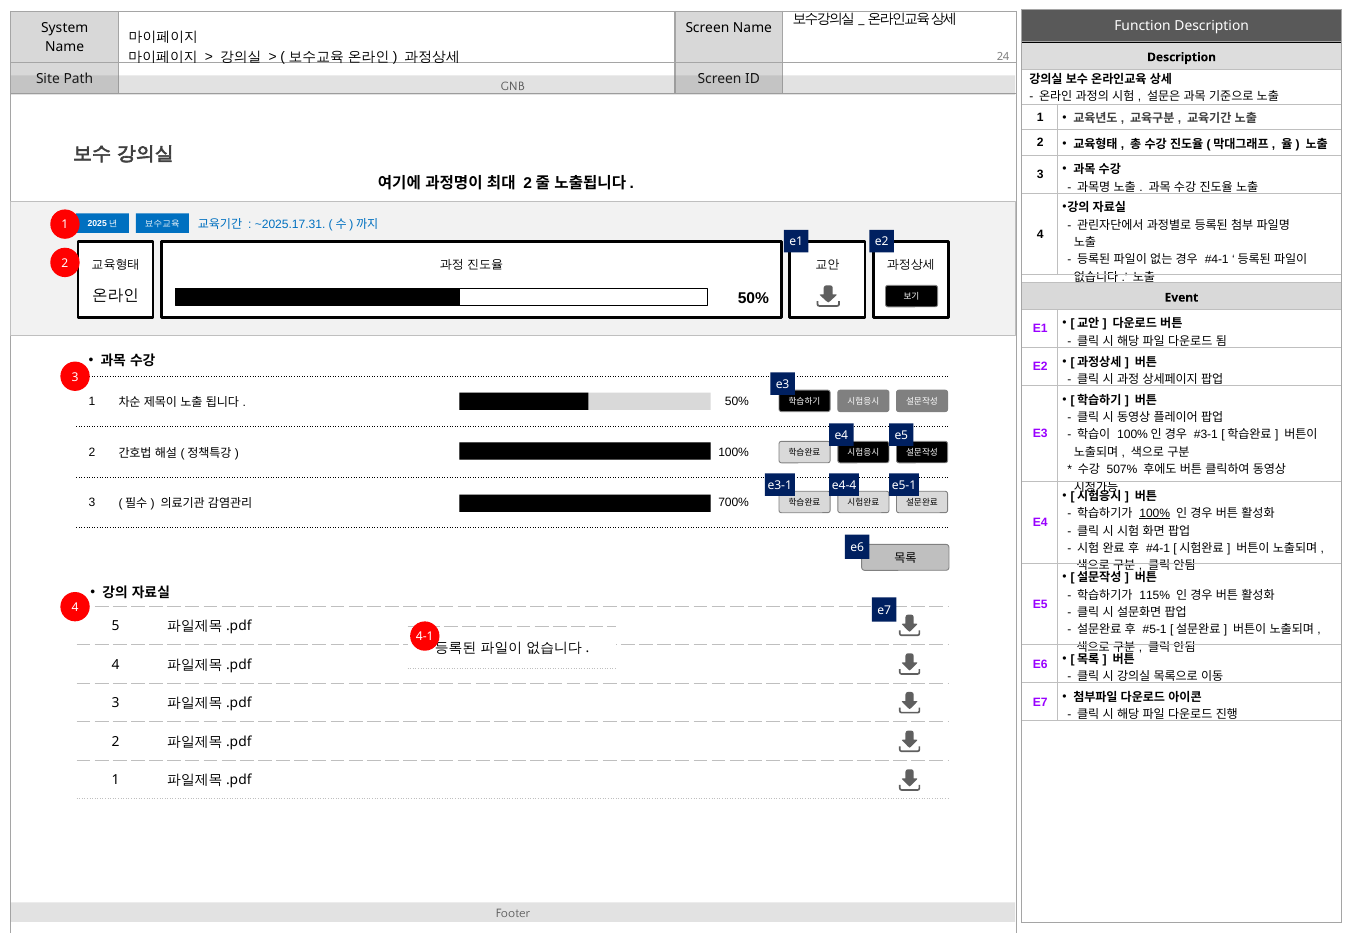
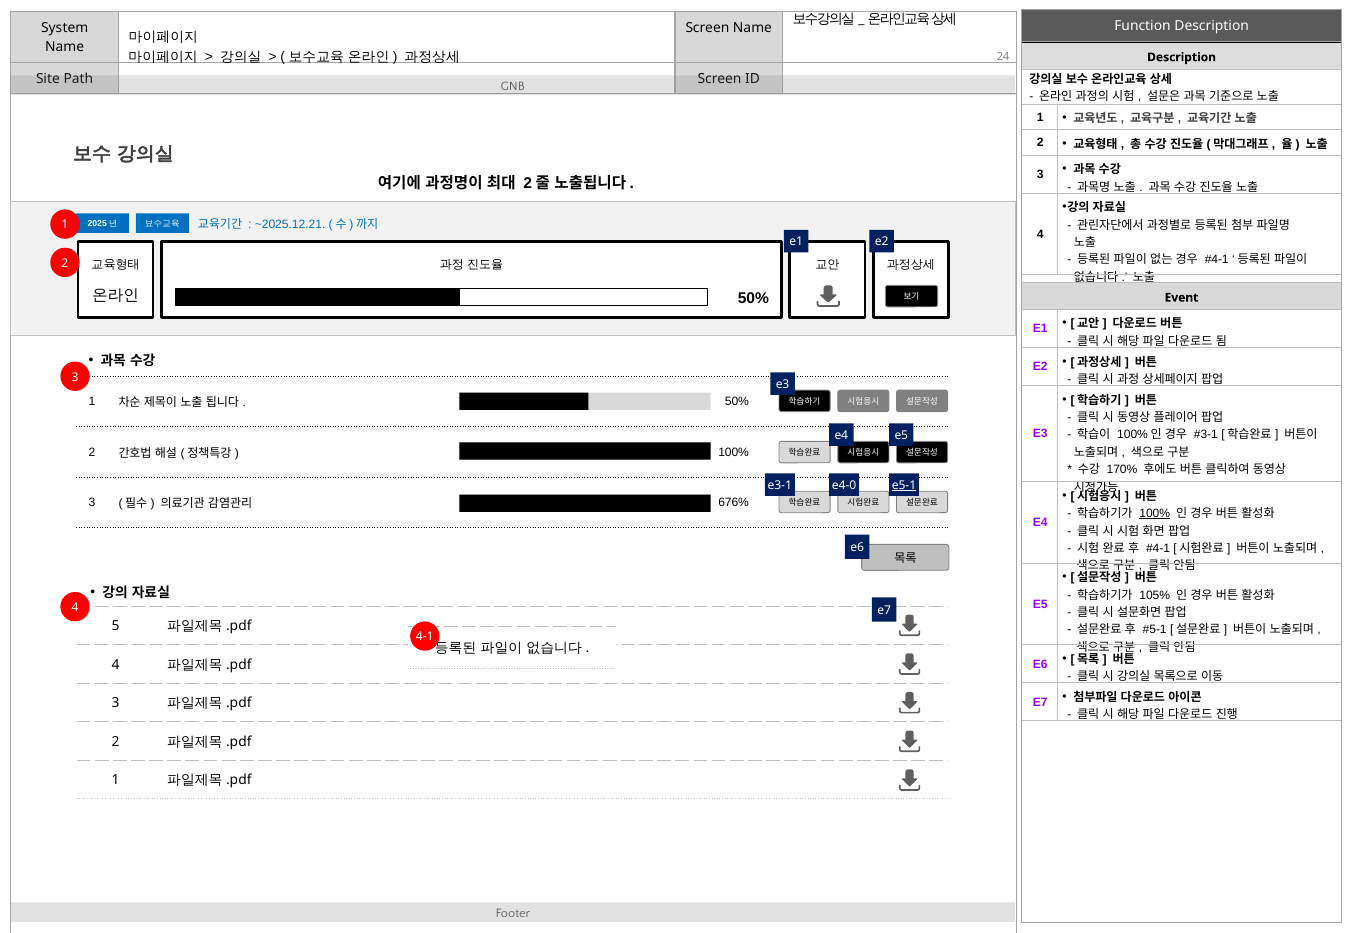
~2025.17.31: ~2025.17.31 -> ~2025.12.21
507%: 507% -> 170%
e4-4: e4-4 -> e4-0
e5-1 underline: none -> present
700%: 700% -> 676%
115%: 115% -> 105%
